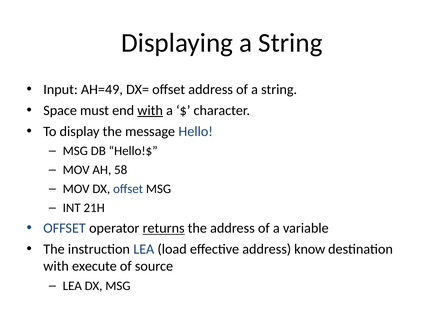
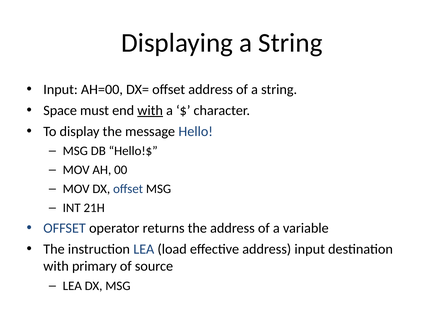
AH=49: AH=49 -> AH=00
58: 58 -> 00
returns underline: present -> none
address know: know -> input
execute: execute -> primary
